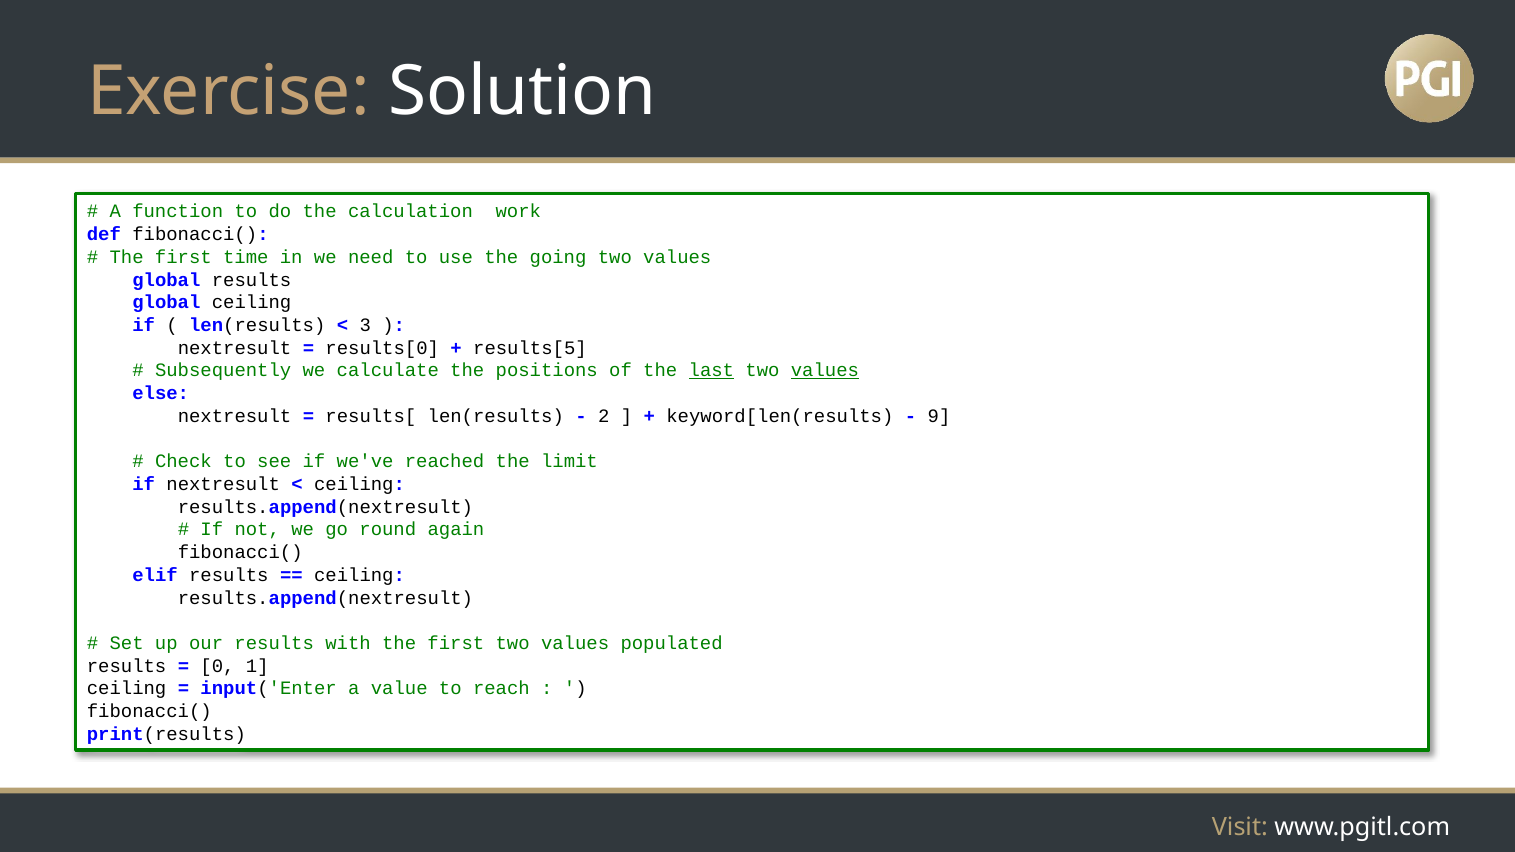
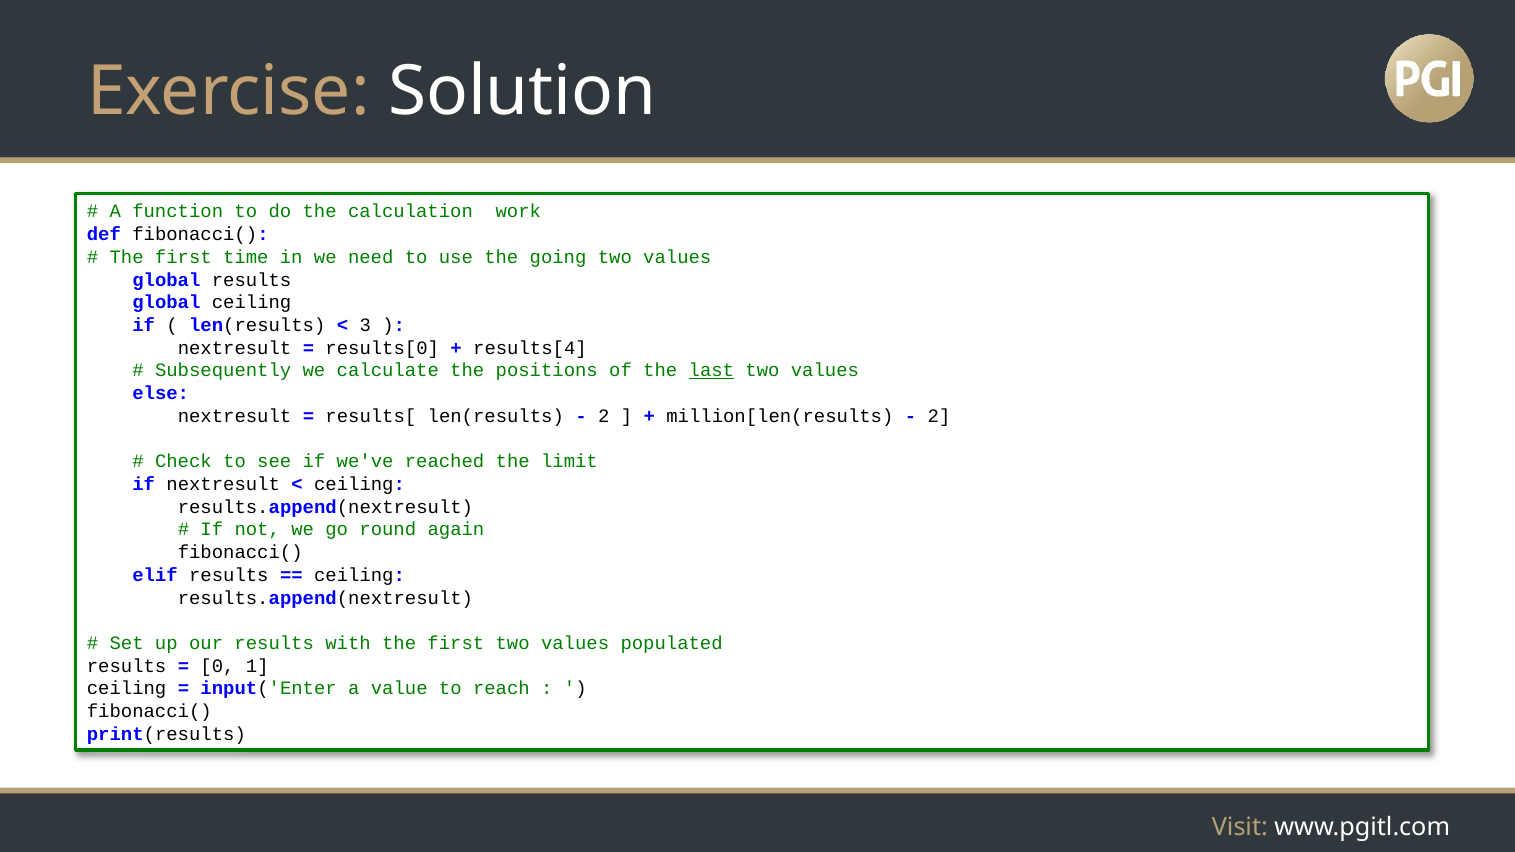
results[5: results[5 -> results[4
values at (825, 371) underline: present -> none
keyword[len(results: keyword[len(results -> million[len(results
9 at (939, 416): 9 -> 2
